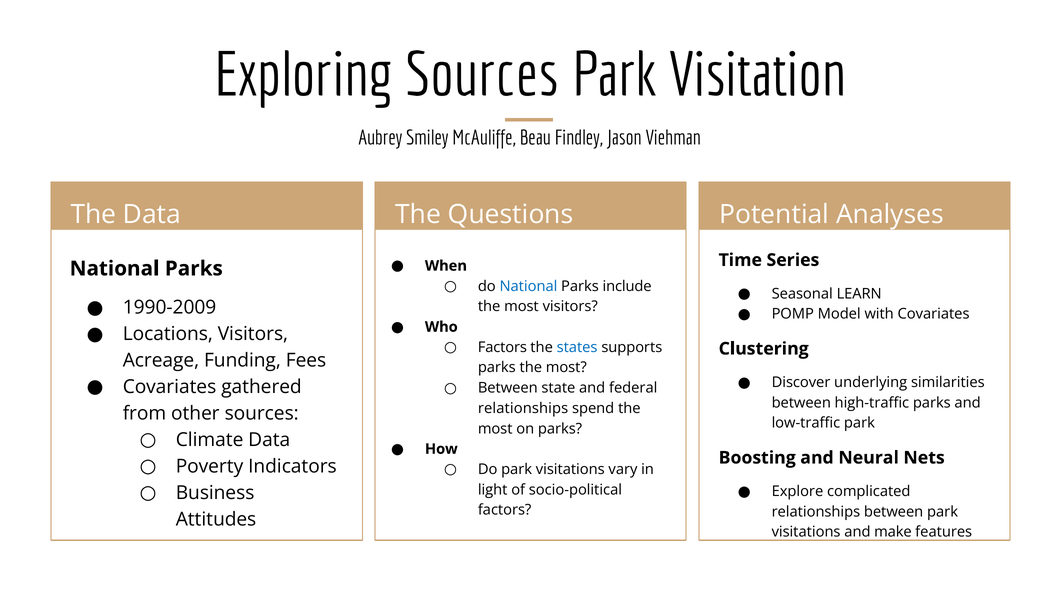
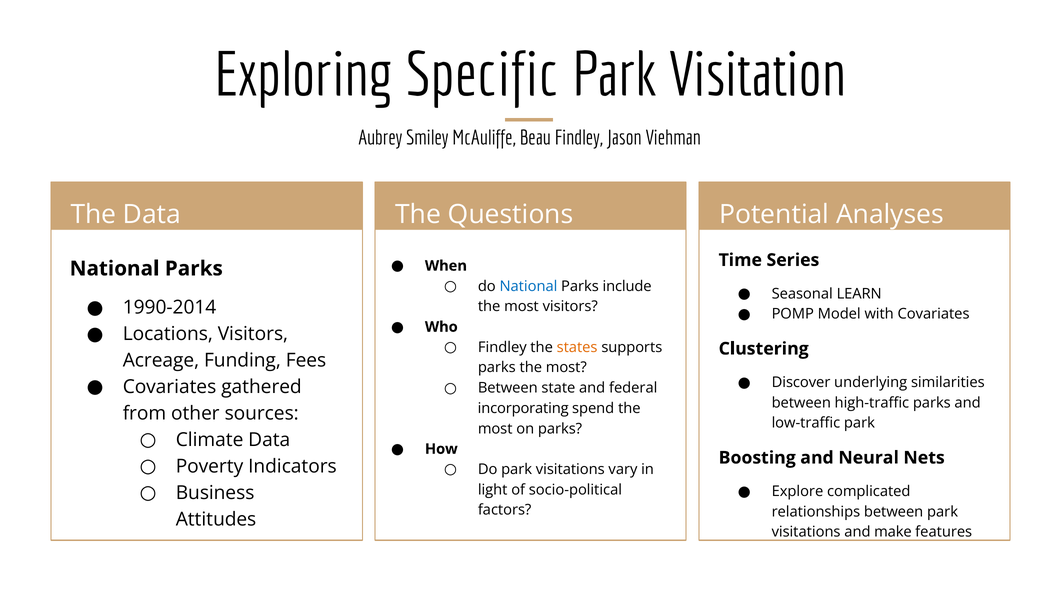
Exploring Sources: Sources -> Specific
1990-2009: 1990-2009 -> 1990-2014
Factors at (502, 347): Factors -> Findley
states colour: blue -> orange
relationships at (523, 408): relationships -> incorporating
